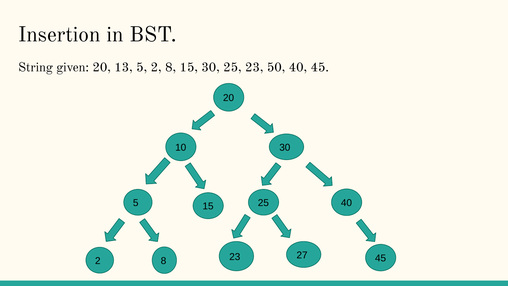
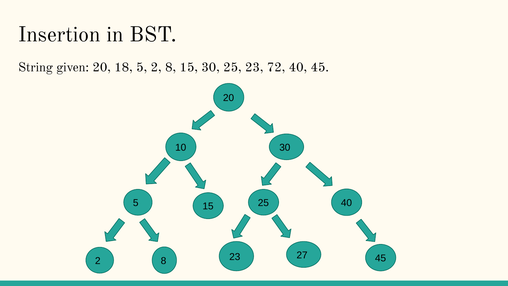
13: 13 -> 18
50: 50 -> 72
